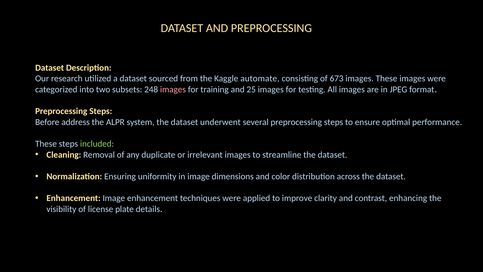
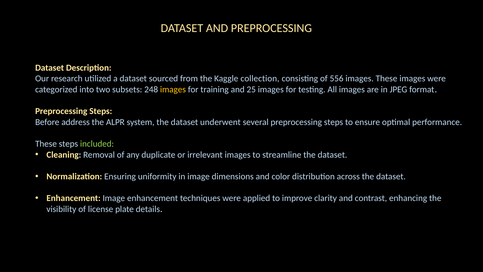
automate: automate -> collection
673: 673 -> 556
images at (173, 89) colour: pink -> yellow
